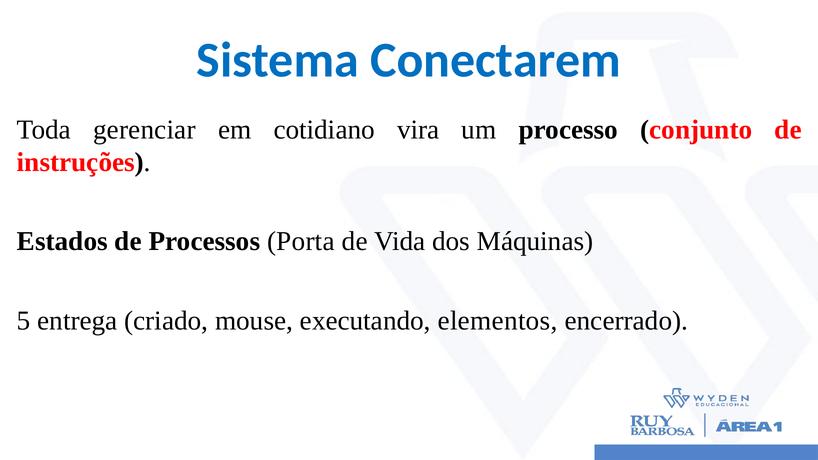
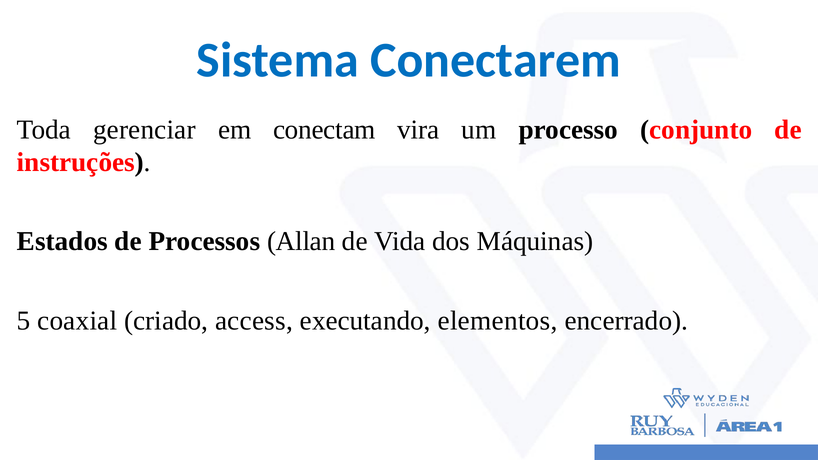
cotidiano: cotidiano -> conectam
Porta: Porta -> Allan
entrega: entrega -> coaxial
mouse: mouse -> access
